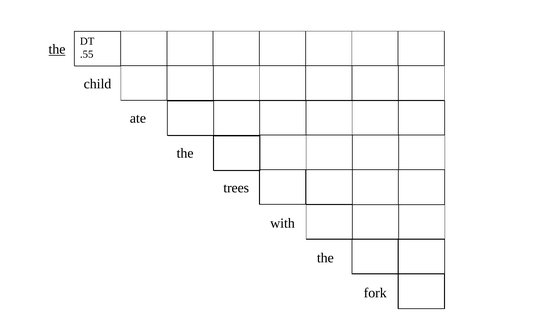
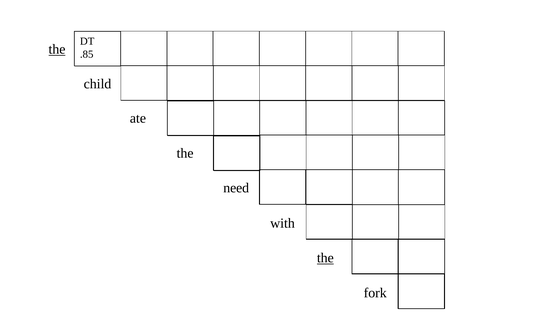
.55: .55 -> .85
trees: trees -> need
the at (325, 258) underline: none -> present
